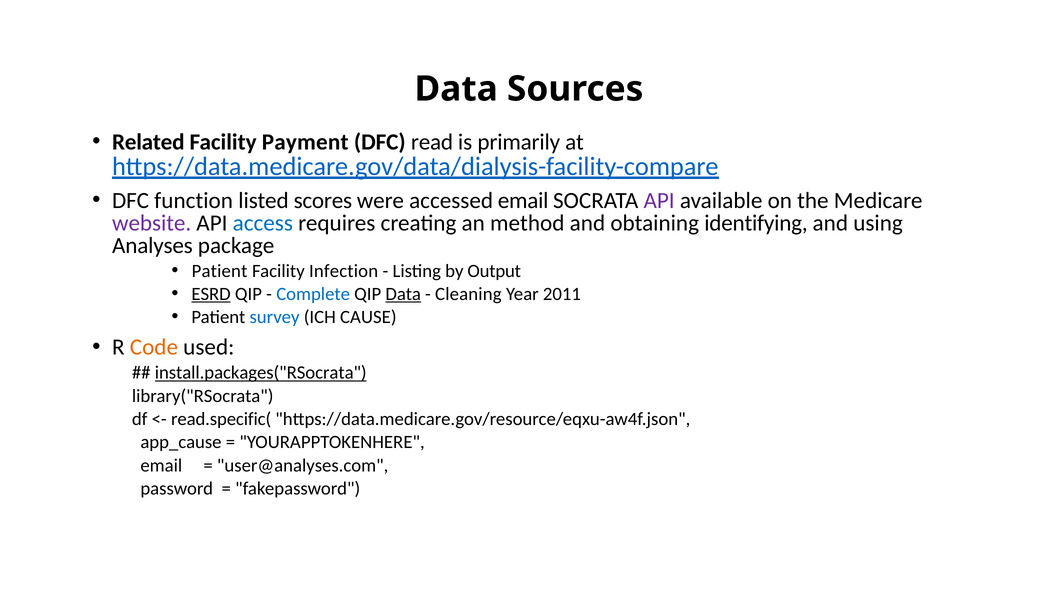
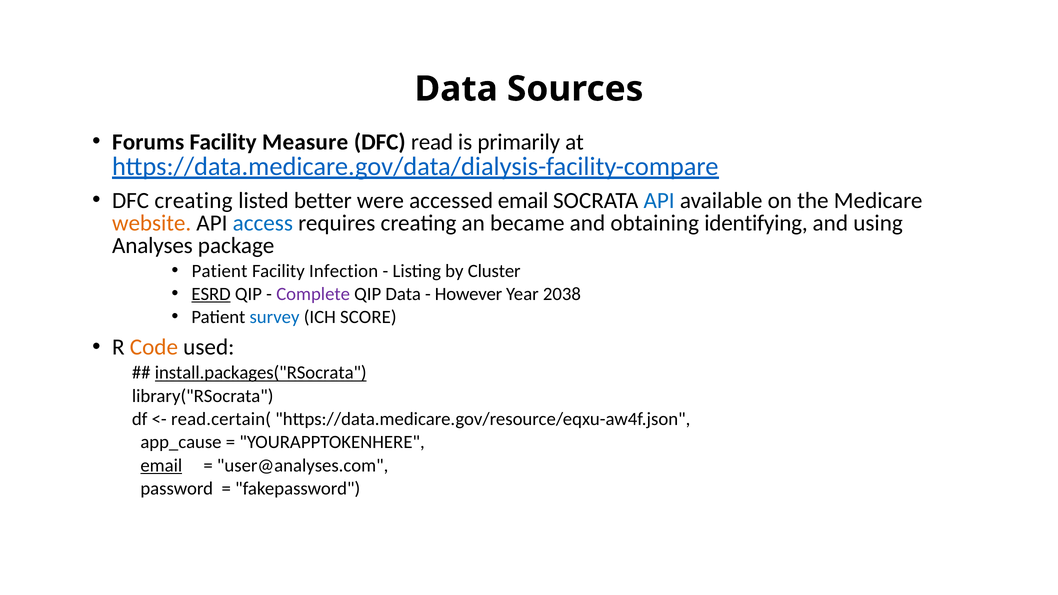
Related: Related -> Forums
Payment: Payment -> Measure
DFC function: function -> creating
scores: scores -> better
API at (659, 201) colour: purple -> blue
website colour: purple -> orange
method: method -> became
Output: Output -> Cluster
Complete colour: blue -> purple
Data at (403, 294) underline: present -> none
Cleaning: Cleaning -> However
2011: 2011 -> 2038
CAUSE: CAUSE -> SCORE
read.specific(: read.specific( -> read.certain(
email at (161, 465) underline: none -> present
